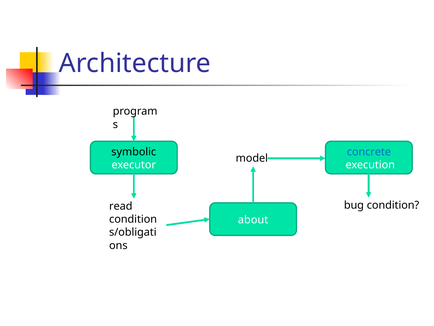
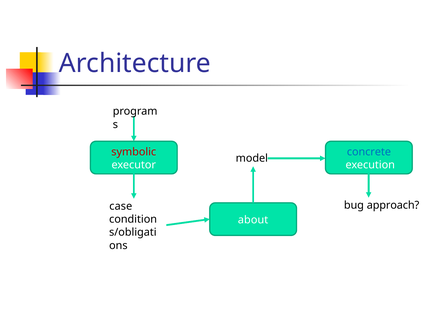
symbolic colour: black -> red
bug condition: condition -> approach
read: read -> case
